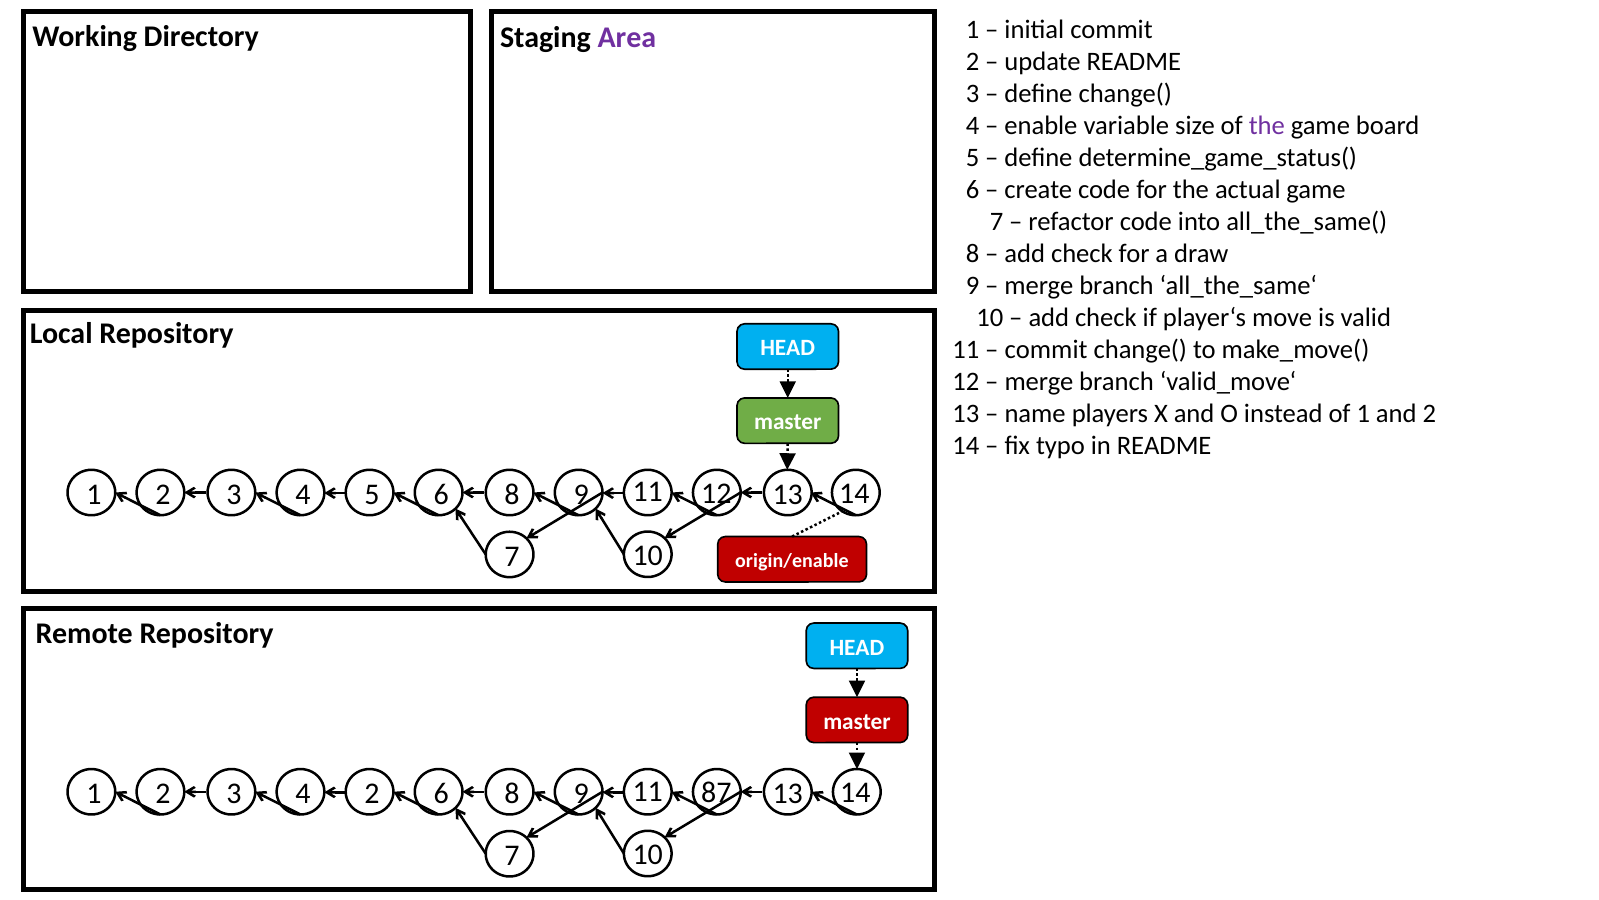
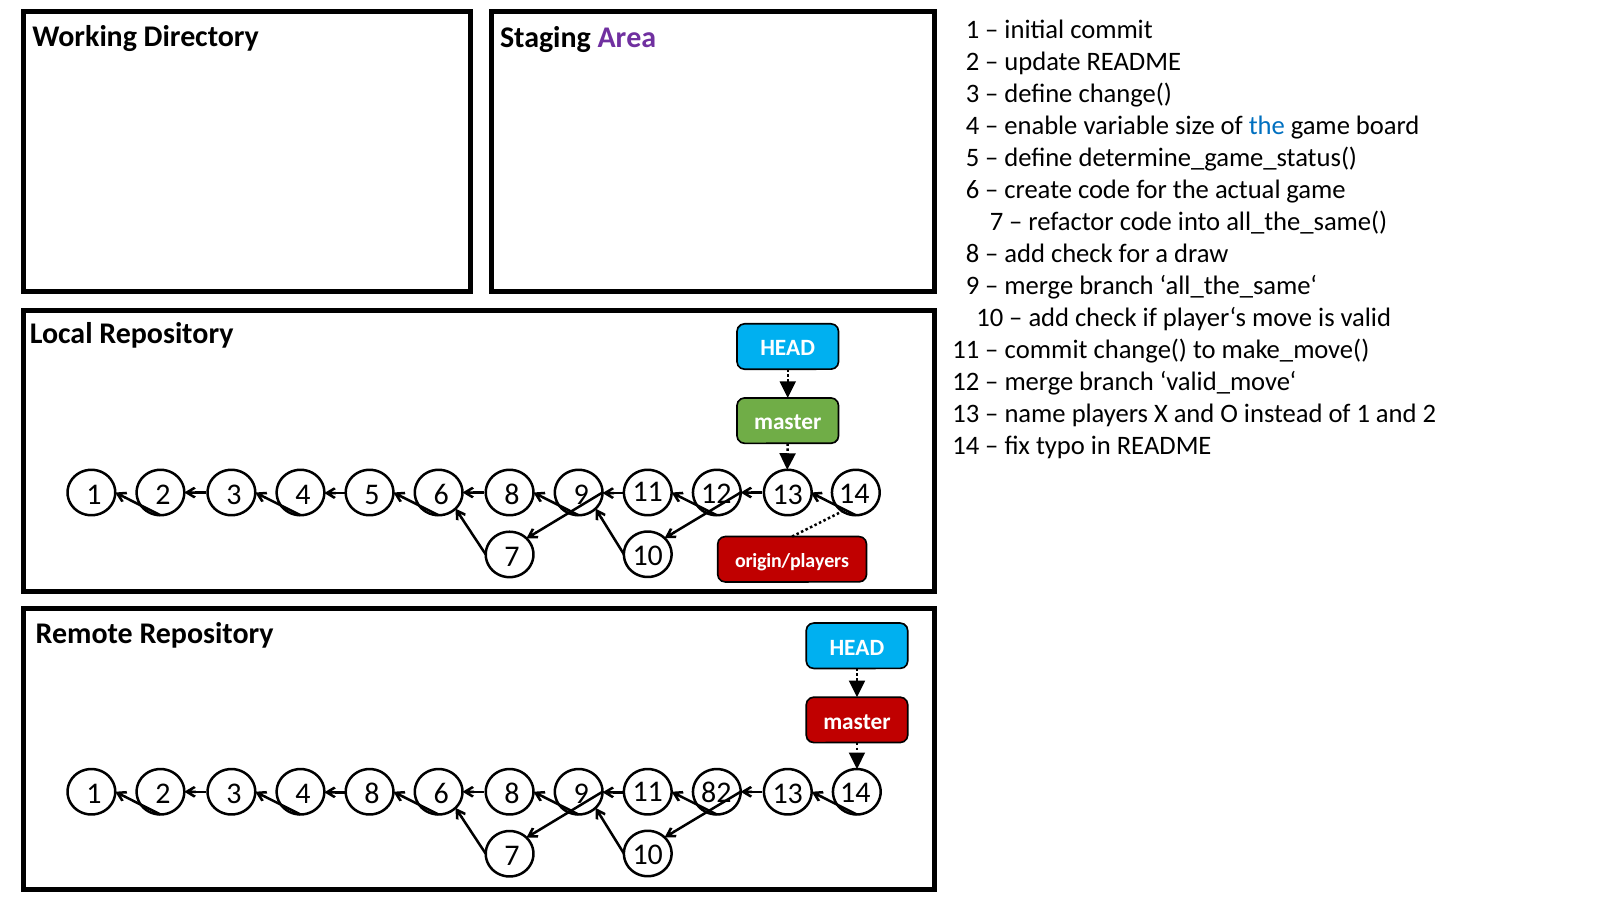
the at (1267, 126) colour: purple -> blue
origin/enable: origin/enable -> origin/players
87: 87 -> 82
4 2: 2 -> 8
